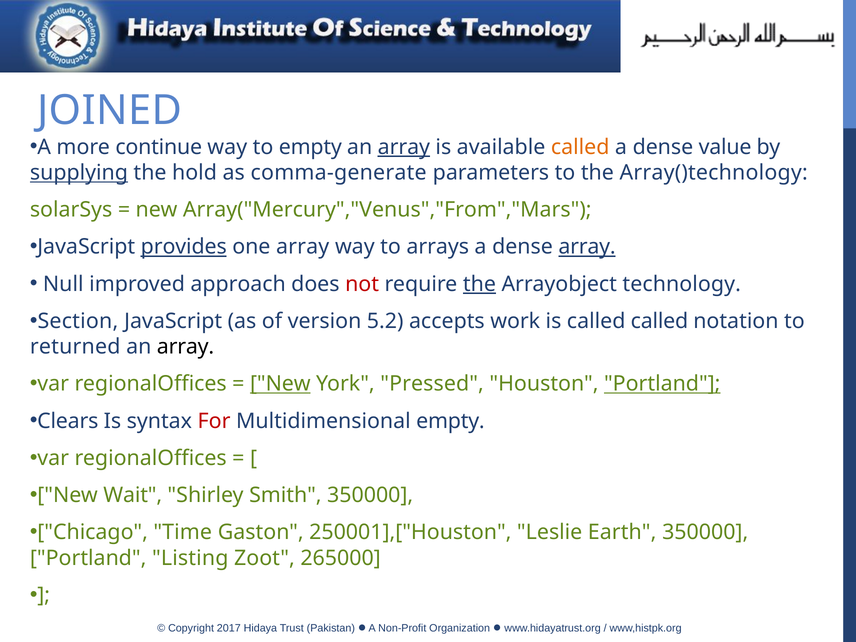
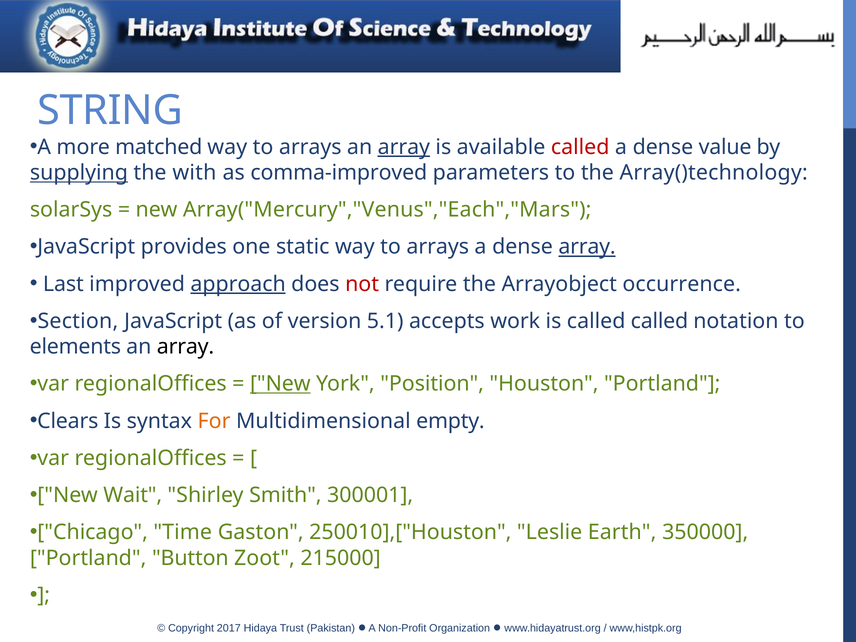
JOINED: JOINED -> STRING
continue: continue -> matched
empty at (310, 147): empty -> arrays
called at (580, 147) colour: orange -> red
hold: hold -> with
comma-generate: comma-generate -> comma-improved
Array("Mercury","Venus","From","Mars: Array("Mercury","Venus","From","Mars -> Array("Mercury","Venus","Each","Mars
provides underline: present -> none
one array: array -> static
Null: Null -> Last
approach underline: none -> present
the at (479, 284) underline: present -> none
technology: technology -> occurrence
5.2: 5.2 -> 5.1
returned: returned -> elements
Pressed: Pressed -> Position
Portland at (662, 384) underline: present -> none
For colour: red -> orange
Smith 350000: 350000 -> 300001
250001],["Houston: 250001],["Houston -> 250010],["Houston
Listing: Listing -> Button
265000: 265000 -> 215000
